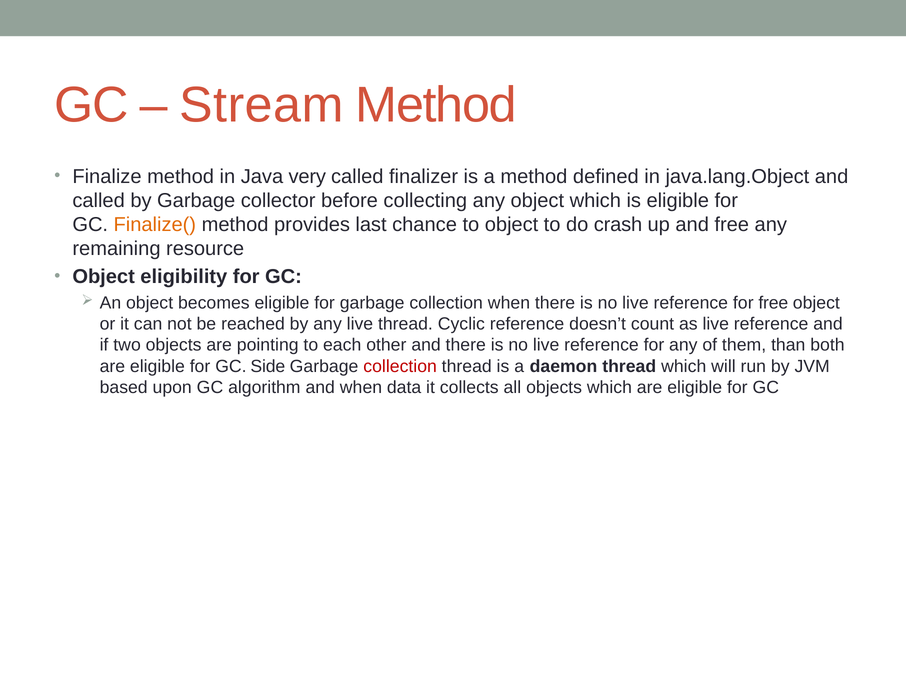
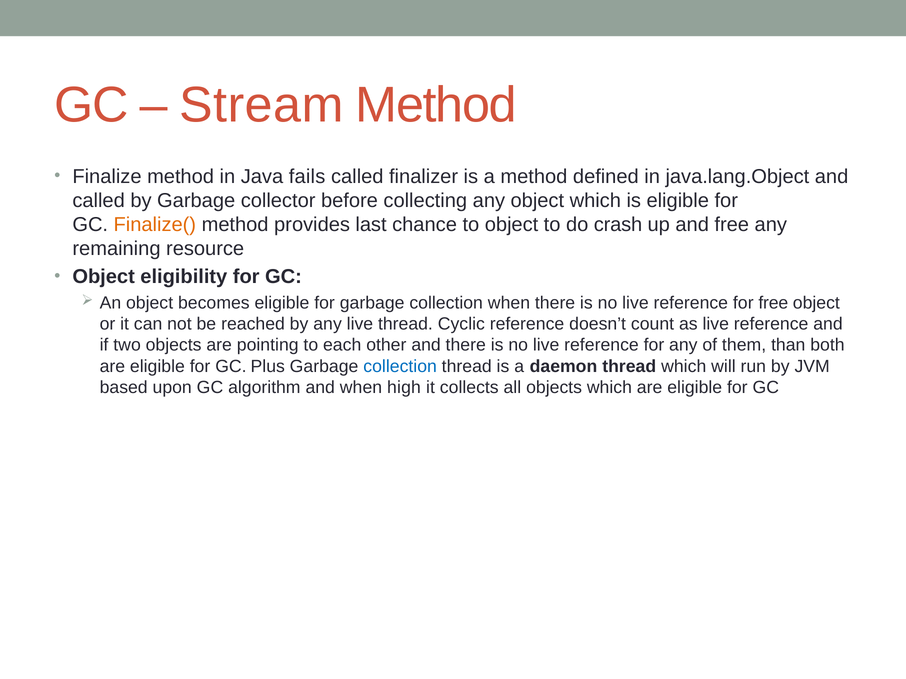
very: very -> fails
Side: Side -> Plus
collection at (400, 367) colour: red -> blue
data: data -> high
